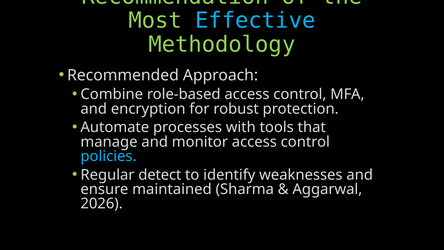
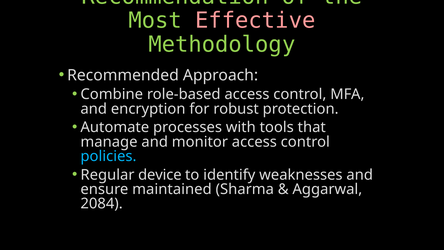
Effective colour: light blue -> pink
detect: detect -> device
2026: 2026 -> 2084
